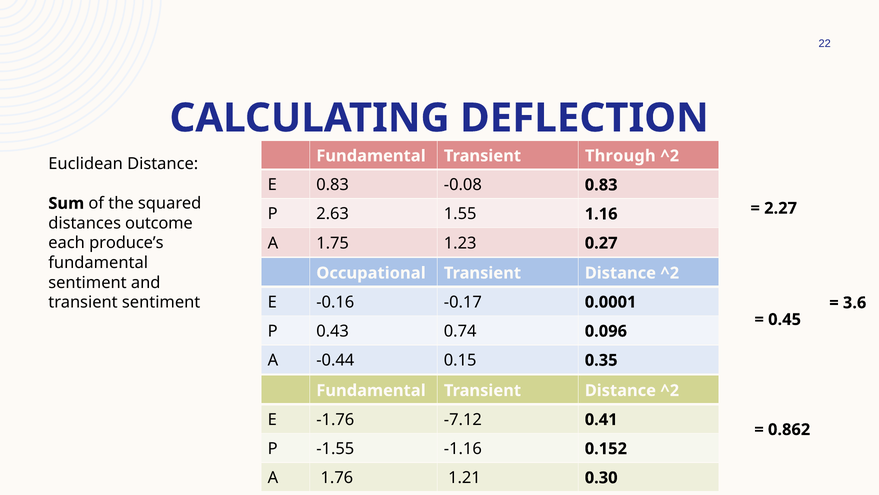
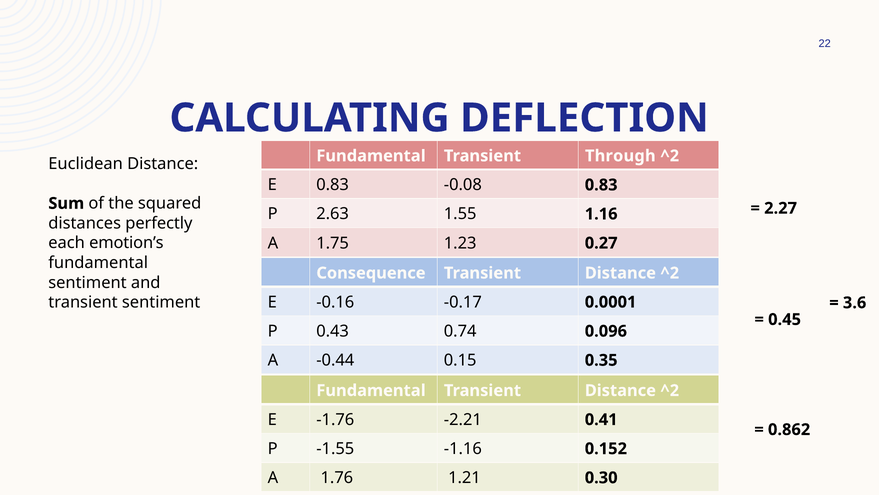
outcome: outcome -> perfectly
produce’s: produce’s -> emotion’s
Occupational: Occupational -> Consequence
-7.12: -7.12 -> -2.21
